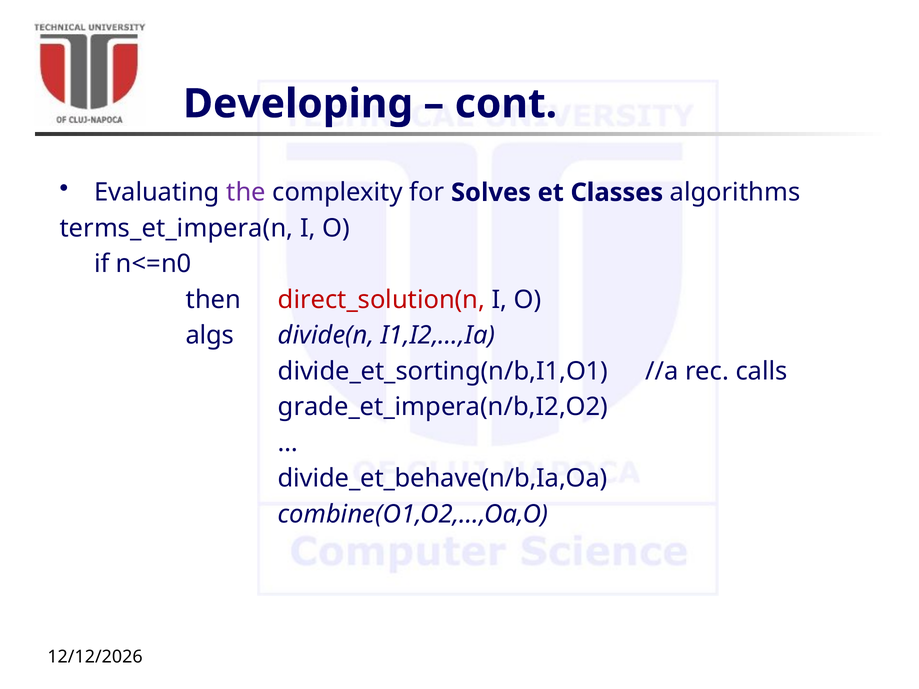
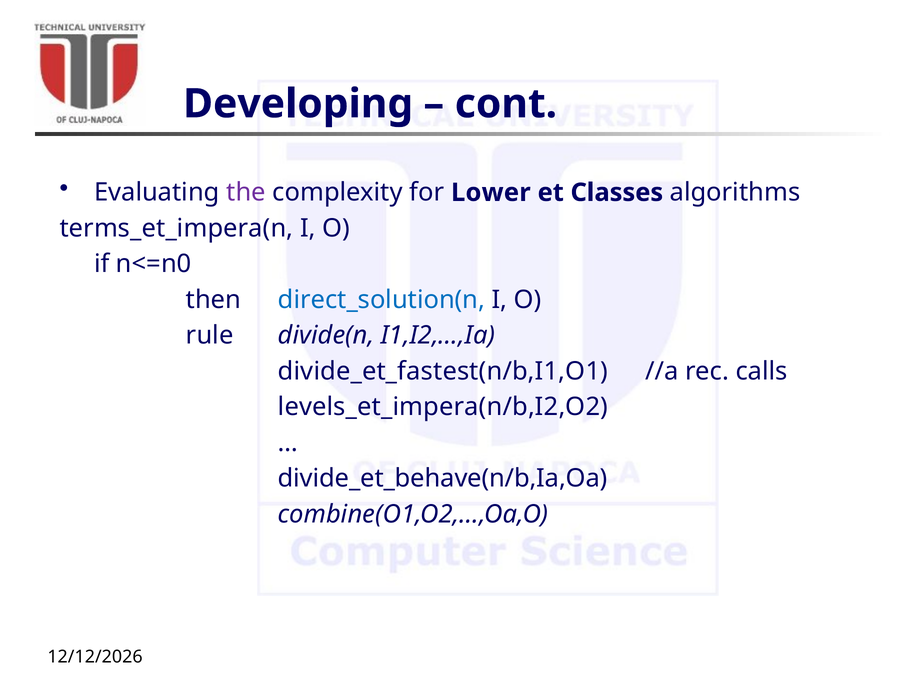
Solves: Solves -> Lower
direct_solution(n colour: red -> blue
algs: algs -> rule
divide_et_sorting(n/b,I1,O1: divide_et_sorting(n/b,I1,O1 -> divide_et_fastest(n/b,I1,O1
grade_et_impera(n/b,I2,O2: grade_et_impera(n/b,I2,O2 -> levels_et_impera(n/b,I2,O2
